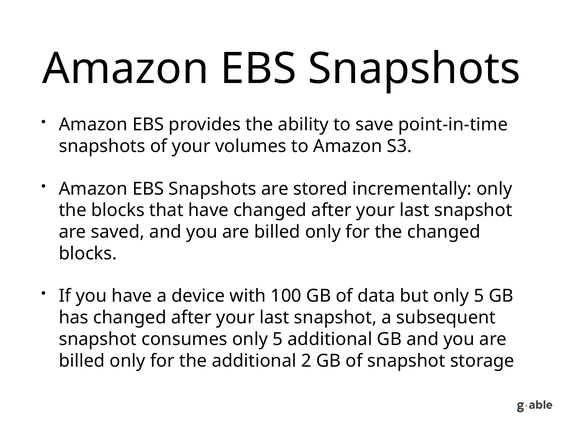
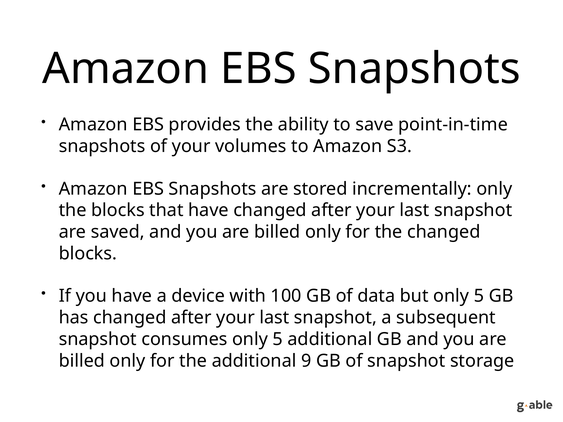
2: 2 -> 9
